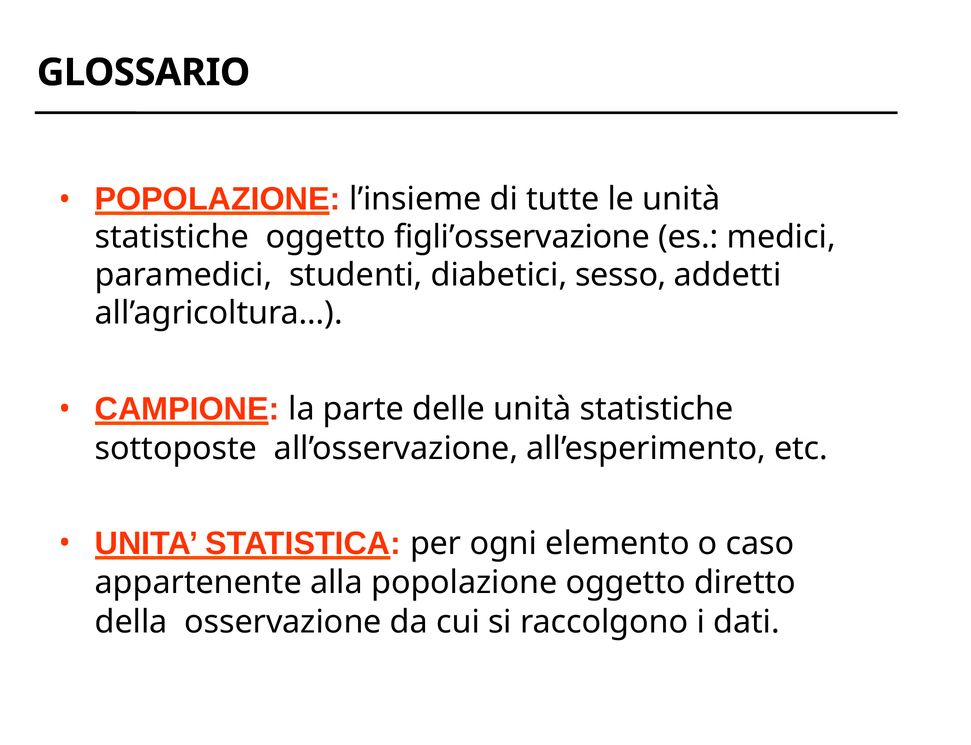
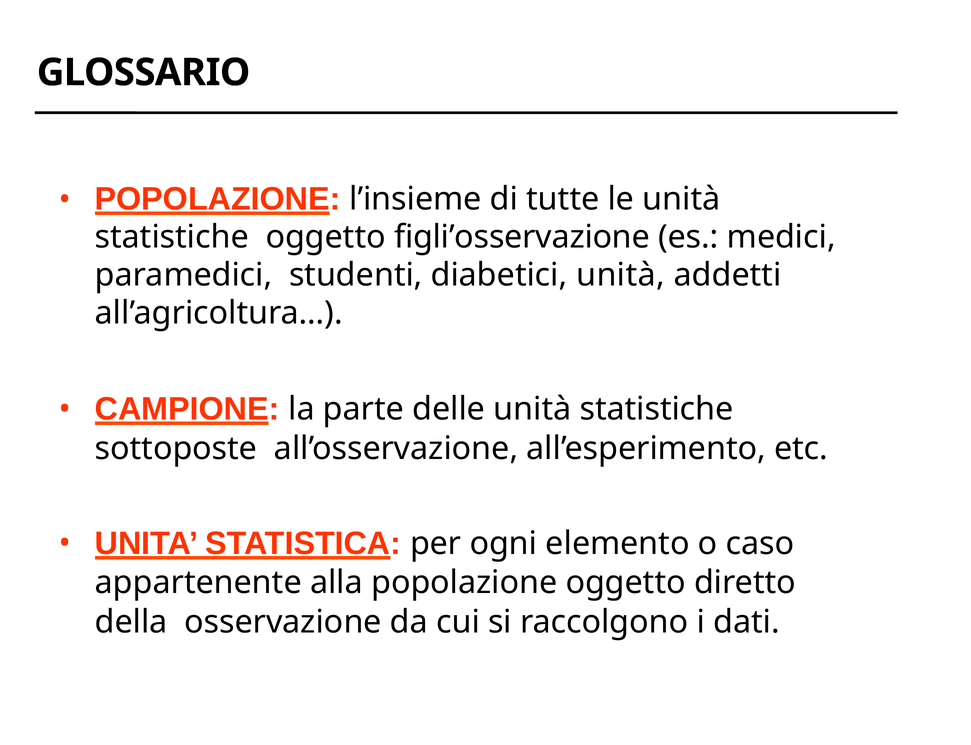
diabetici sesso: sesso -> unità
